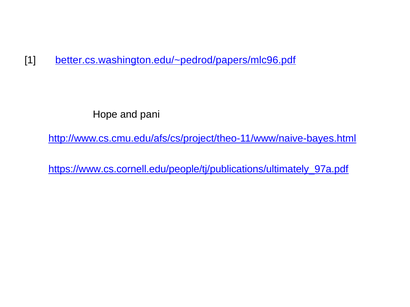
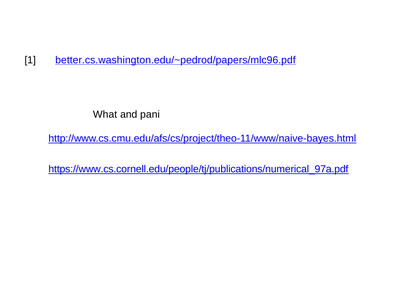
Hope: Hope -> What
https://www.cs.cornell.edu/people/tj/publications/ultimately_97a.pdf: https://www.cs.cornell.edu/people/tj/publications/ultimately_97a.pdf -> https://www.cs.cornell.edu/people/tj/publications/numerical_97a.pdf
